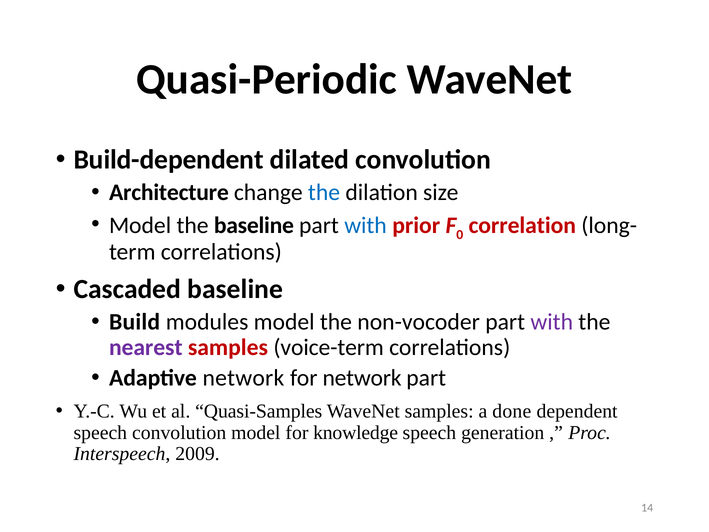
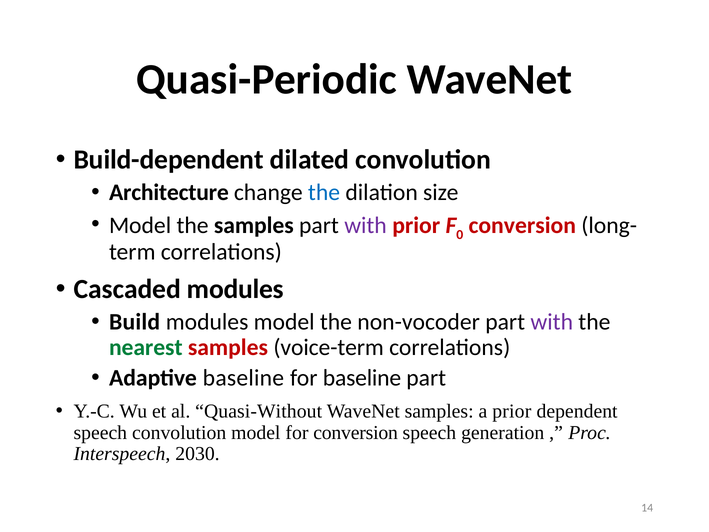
the baseline: baseline -> samples
with at (366, 226) colour: blue -> purple
correlation at (522, 226): correlation -> conversion
Cascaded baseline: baseline -> modules
nearest colour: purple -> green
Adaptive network: network -> baseline
for network: network -> baseline
Quasi-Samples: Quasi-Samples -> Quasi-Without
a done: done -> prior
for knowledge: knowledge -> conversion
2009: 2009 -> 2030
